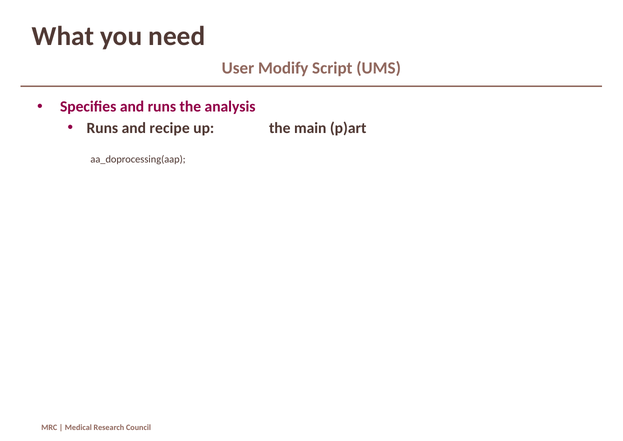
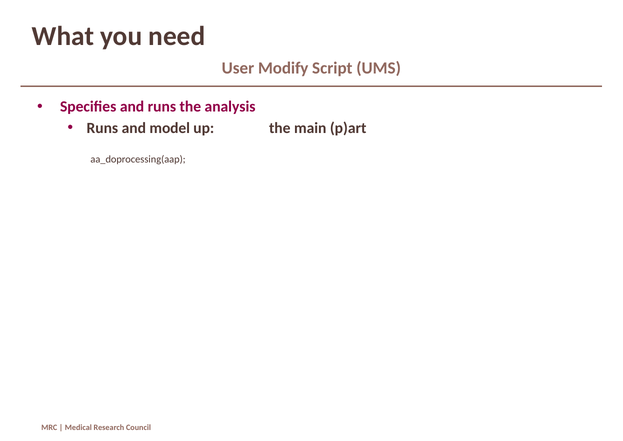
recipe: recipe -> model
